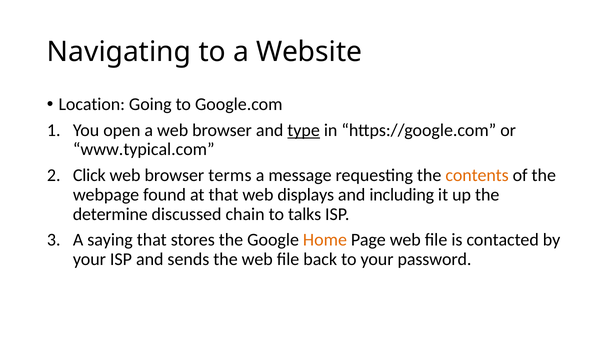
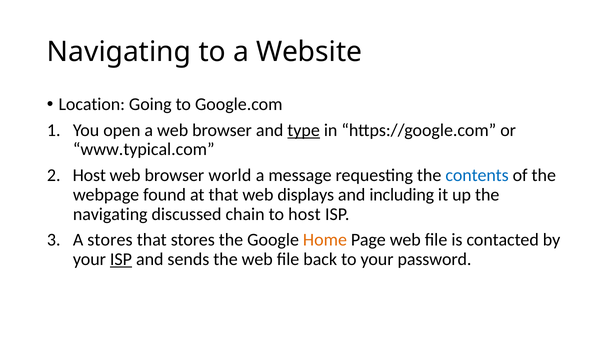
Click at (89, 175): Click -> Host
terms: terms -> world
contents colour: orange -> blue
determine at (110, 214): determine -> navigating
to talks: talks -> host
A saying: saying -> stores
ISP at (121, 259) underline: none -> present
